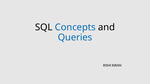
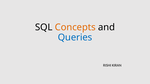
Concepts colour: blue -> orange
